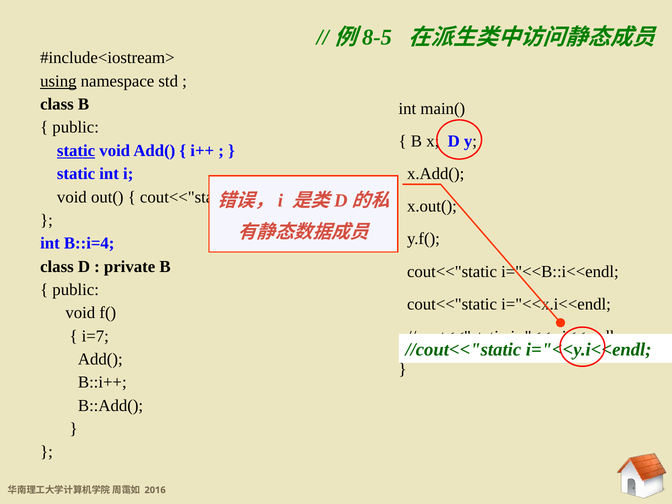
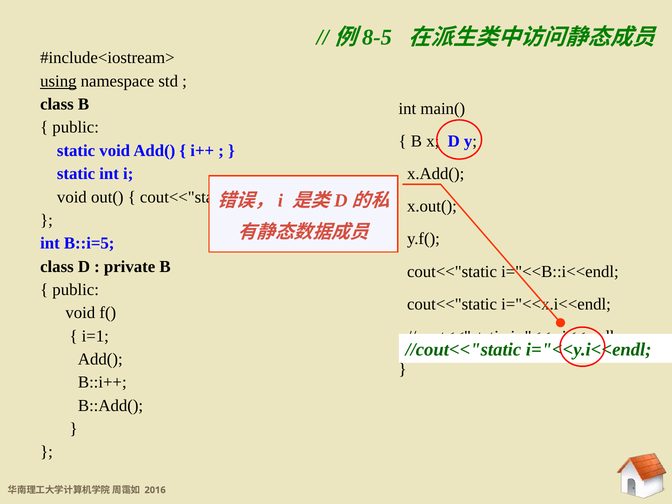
static at (76, 151) underline: present -> none
B::i=4: B::i=4 -> B::i=5
i=7: i=7 -> i=1
